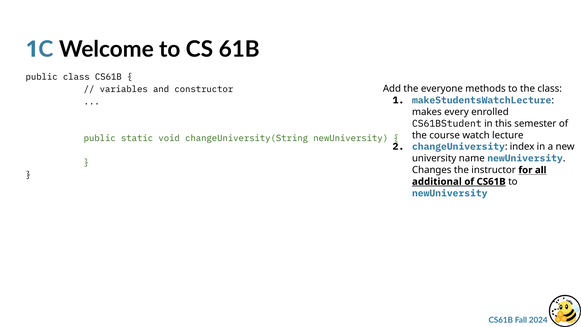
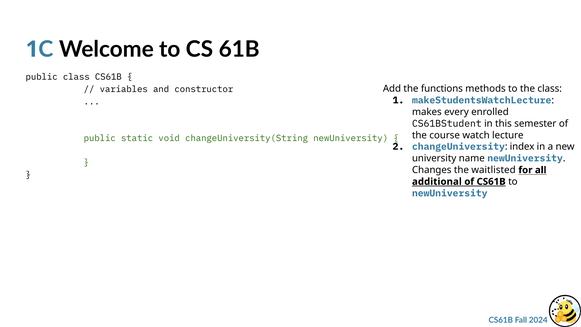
everyone: everyone -> functions
instructor: instructor -> waitlisted
